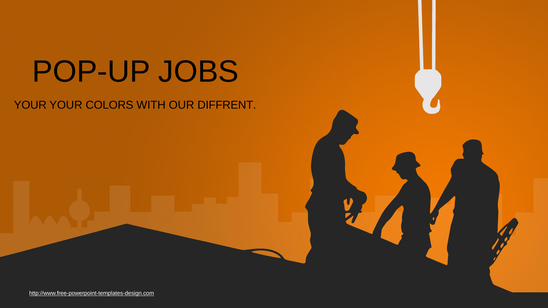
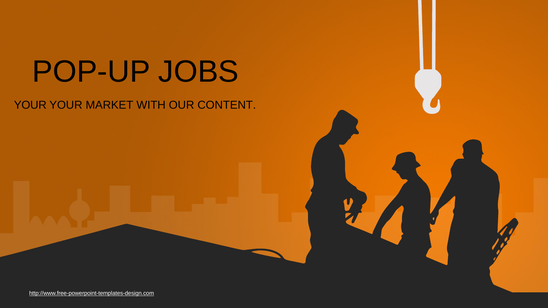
COLORS: COLORS -> MARKET
DIFFRENT: DIFFRENT -> CONTENT
